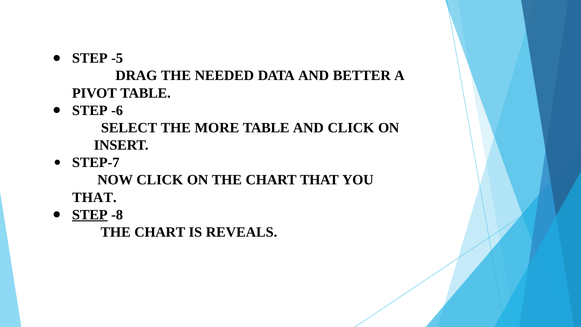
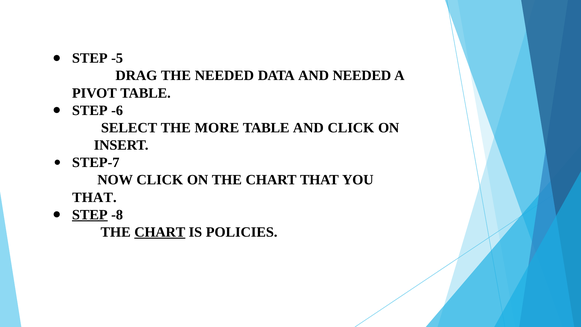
AND BETTER: BETTER -> NEEDED
CHART at (160, 232) underline: none -> present
REVEALS: REVEALS -> POLICIES
